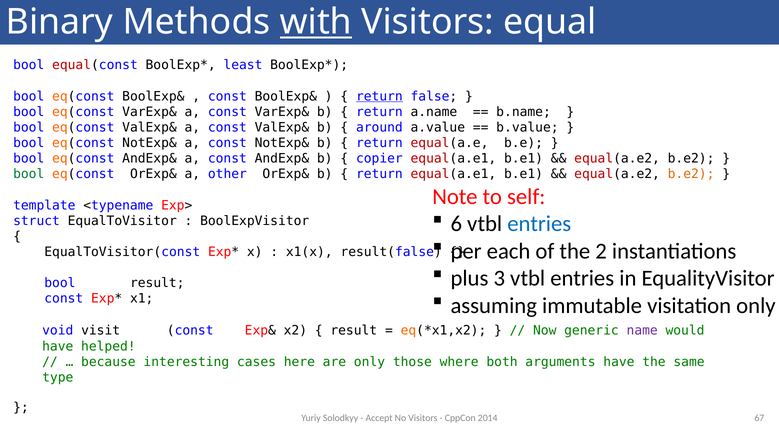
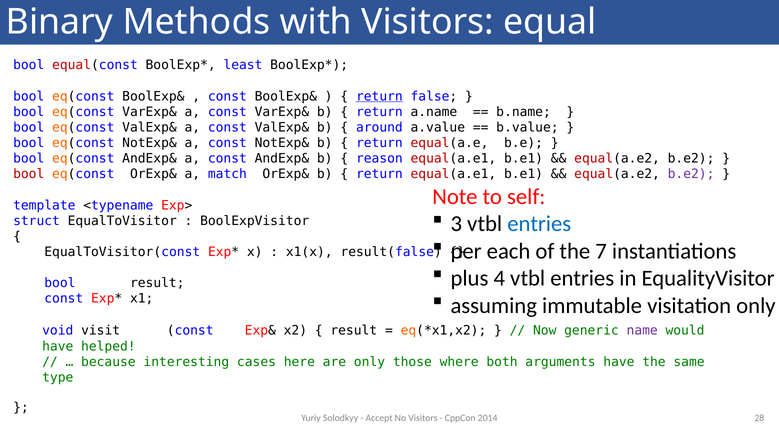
with underline: present -> none
copier: copier -> reason
bool at (29, 174) colour: green -> red
other: other -> match
b.e2 at (691, 174) colour: orange -> purple
6: 6 -> 3
2: 2 -> 7
3: 3 -> 4
67: 67 -> 28
